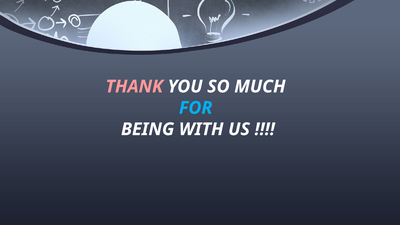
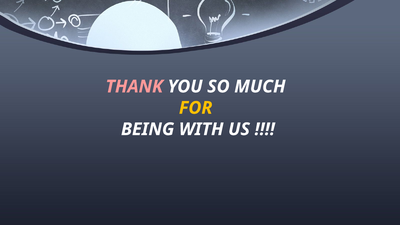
FOR colour: light blue -> yellow
